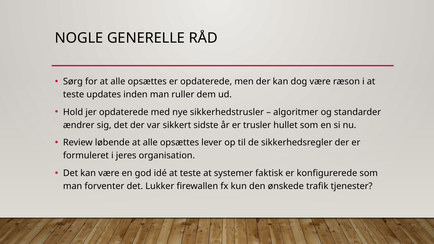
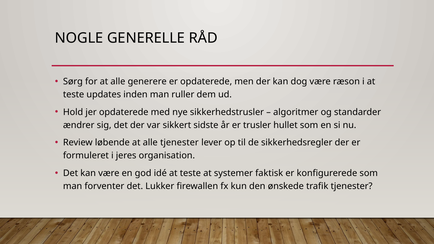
for at alle opsættes: opsættes -> generere
løbende at alle opsættes: opsættes -> tjenester
